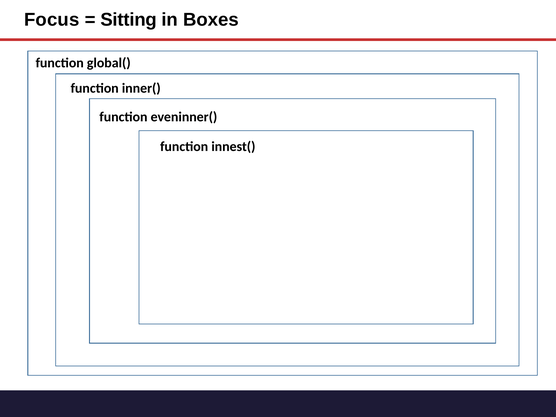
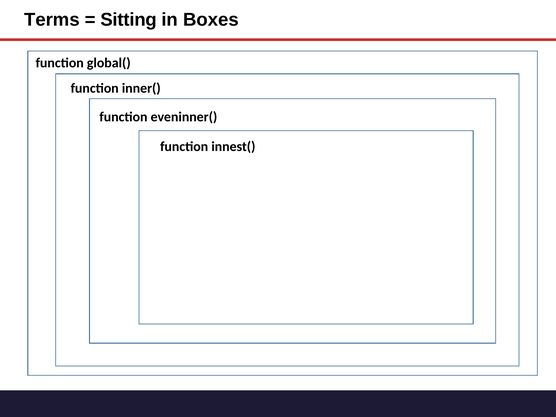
Focus: Focus -> Terms
